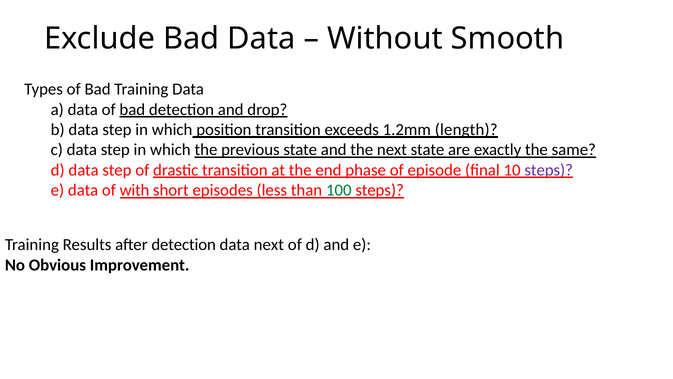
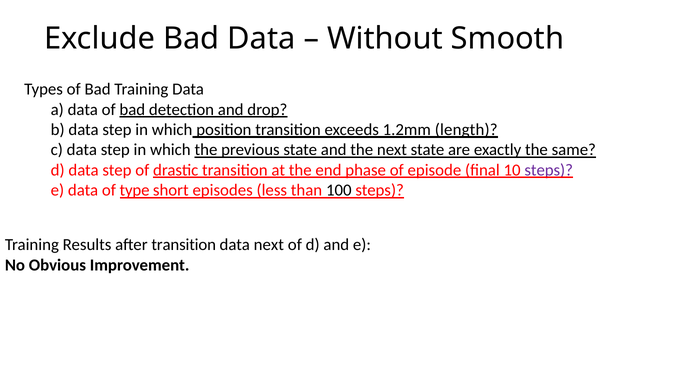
with: with -> type
100 colour: green -> black
after detection: detection -> transition
